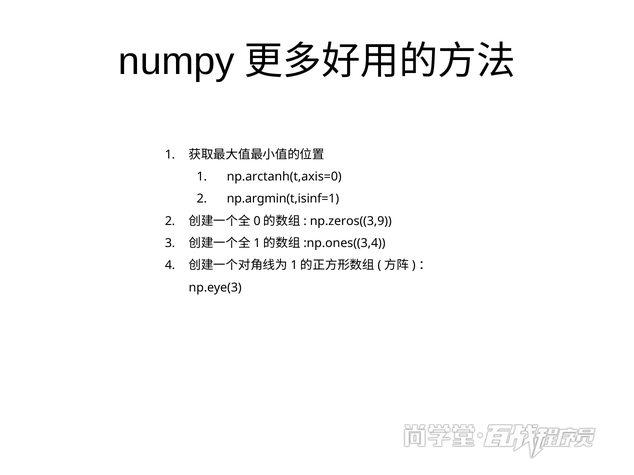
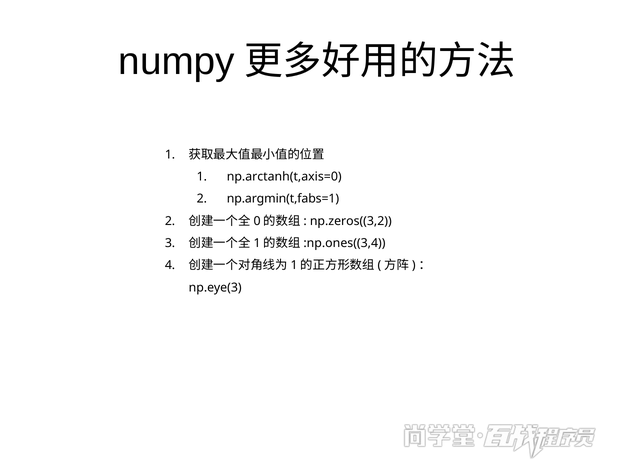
np.argmin(t,isinf=1: np.argmin(t,isinf=1 -> np.argmin(t,fabs=1
np.zeros((3,9: np.zeros((3,9 -> np.zeros((3,2
